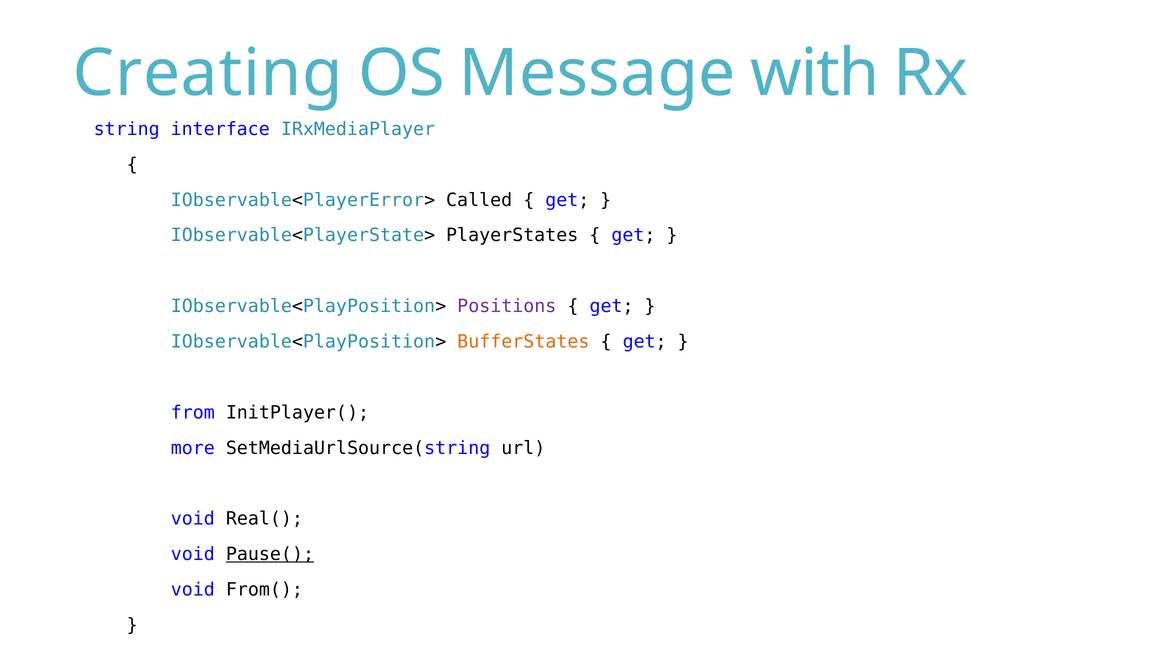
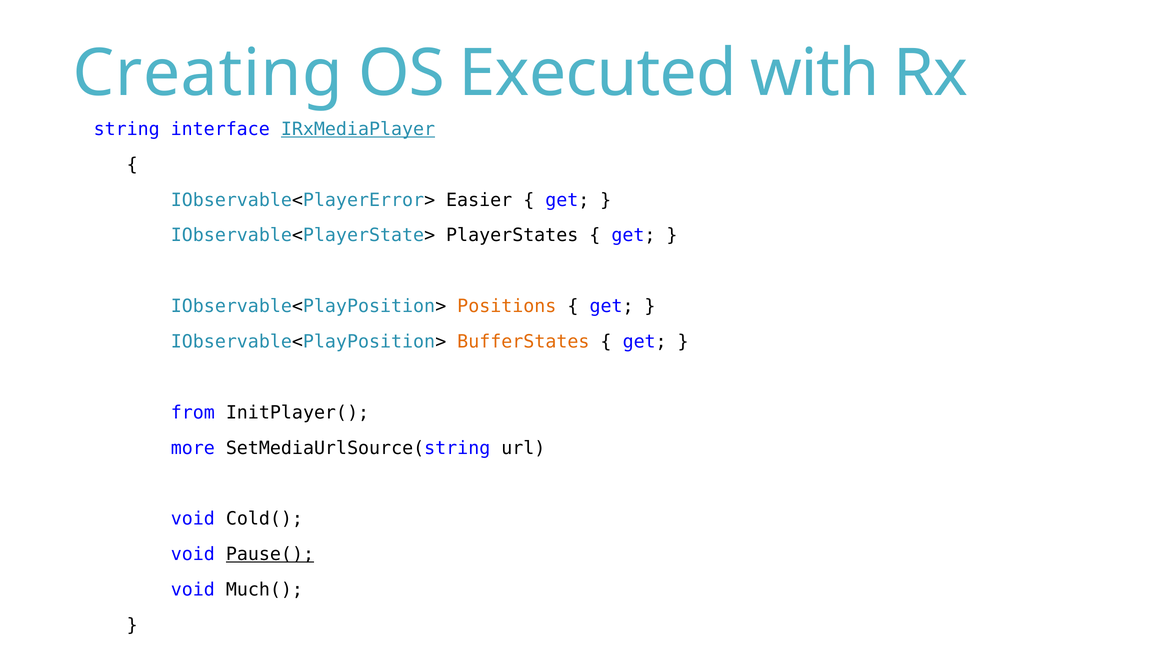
Message: Message -> Executed
IRxMediaPlayer underline: none -> present
Called: Called -> Easier
Positions colour: purple -> orange
Real(: Real( -> Cold(
From(: From( -> Much(
